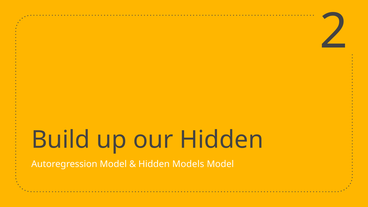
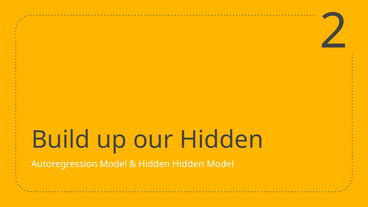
Hidden Models: Models -> Hidden
